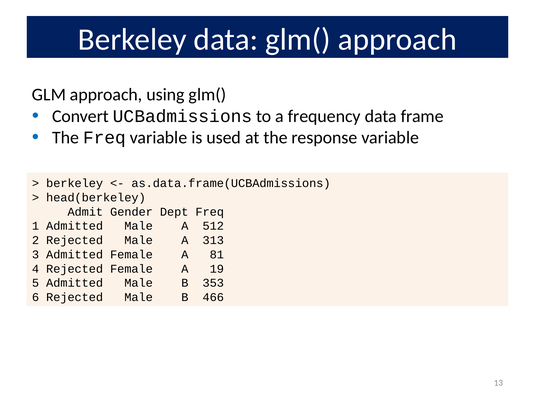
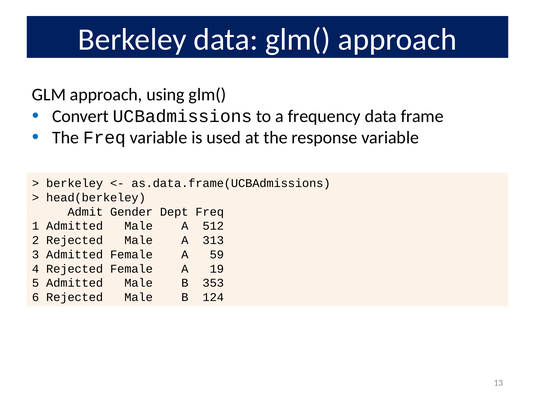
81: 81 -> 59
466: 466 -> 124
